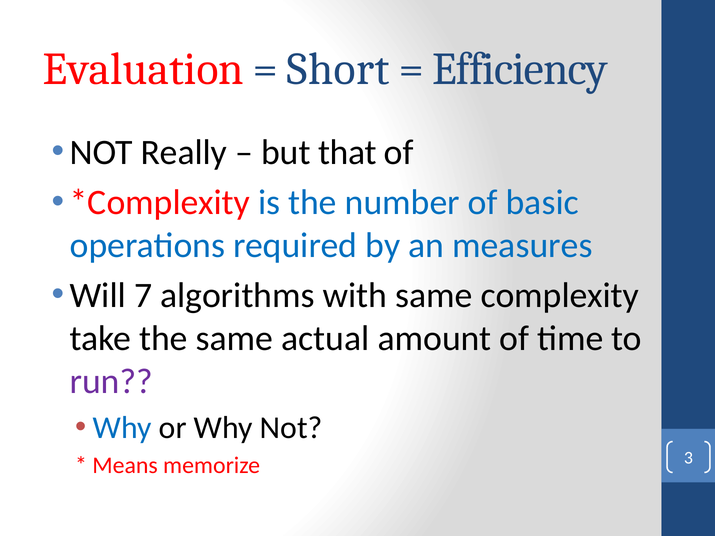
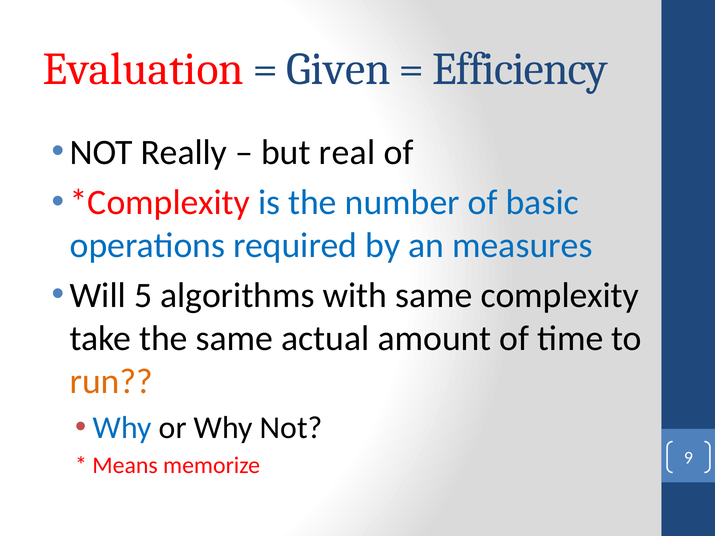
Short: Short -> Given
that: that -> real
7: 7 -> 5
run colour: purple -> orange
3: 3 -> 9
